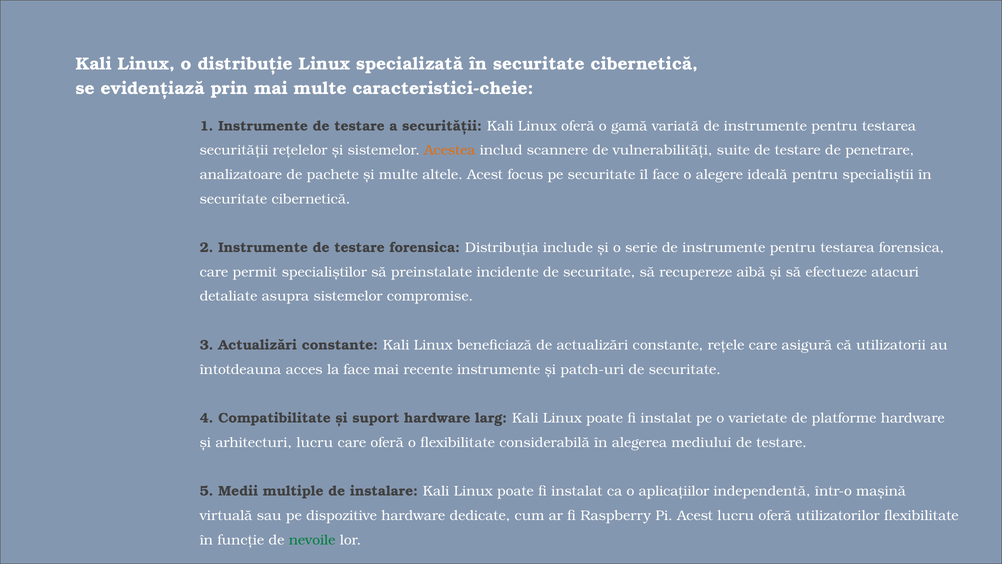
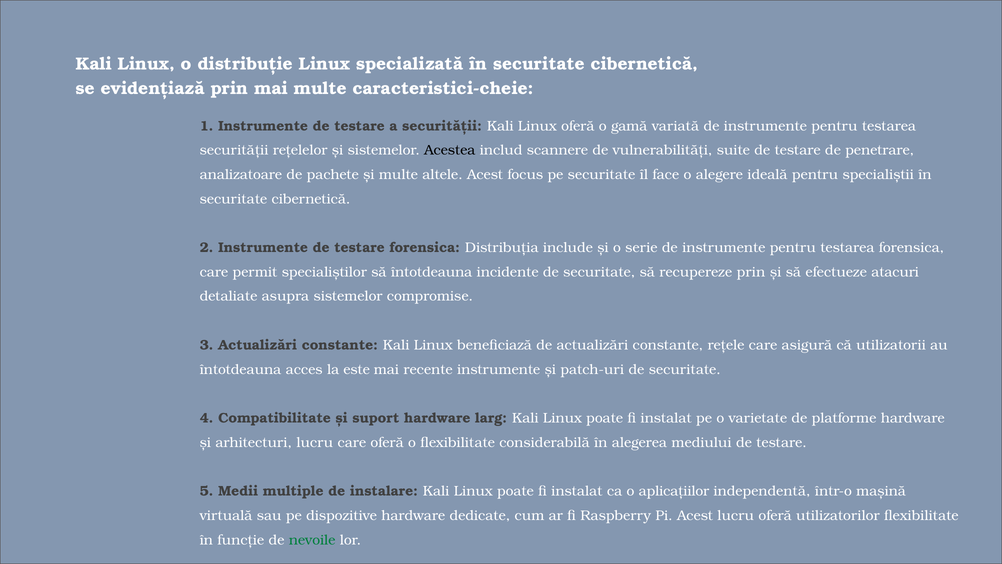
Acestea colour: orange -> black
să preinstalate: preinstalate -> întotdeauna
recupereze aibă: aibă -> prin
la face: face -> este
